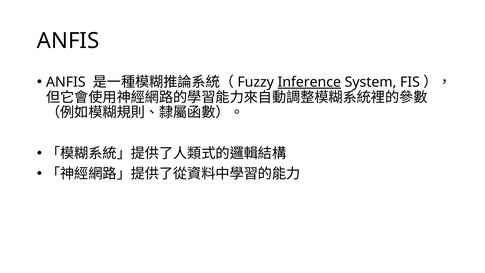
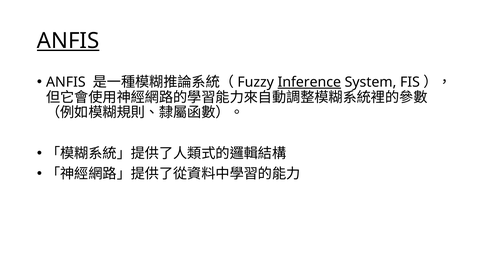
ANFIS at (68, 41) underline: none -> present
